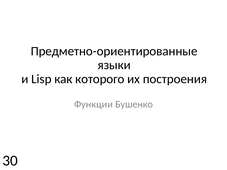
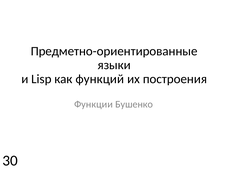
которого: которого -> функций
